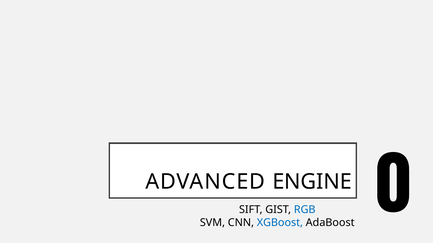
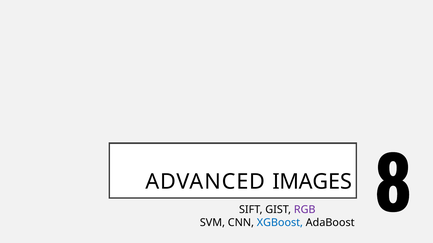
ENGINE: ENGINE -> IMAGES
RGB colour: blue -> purple
0: 0 -> 8
